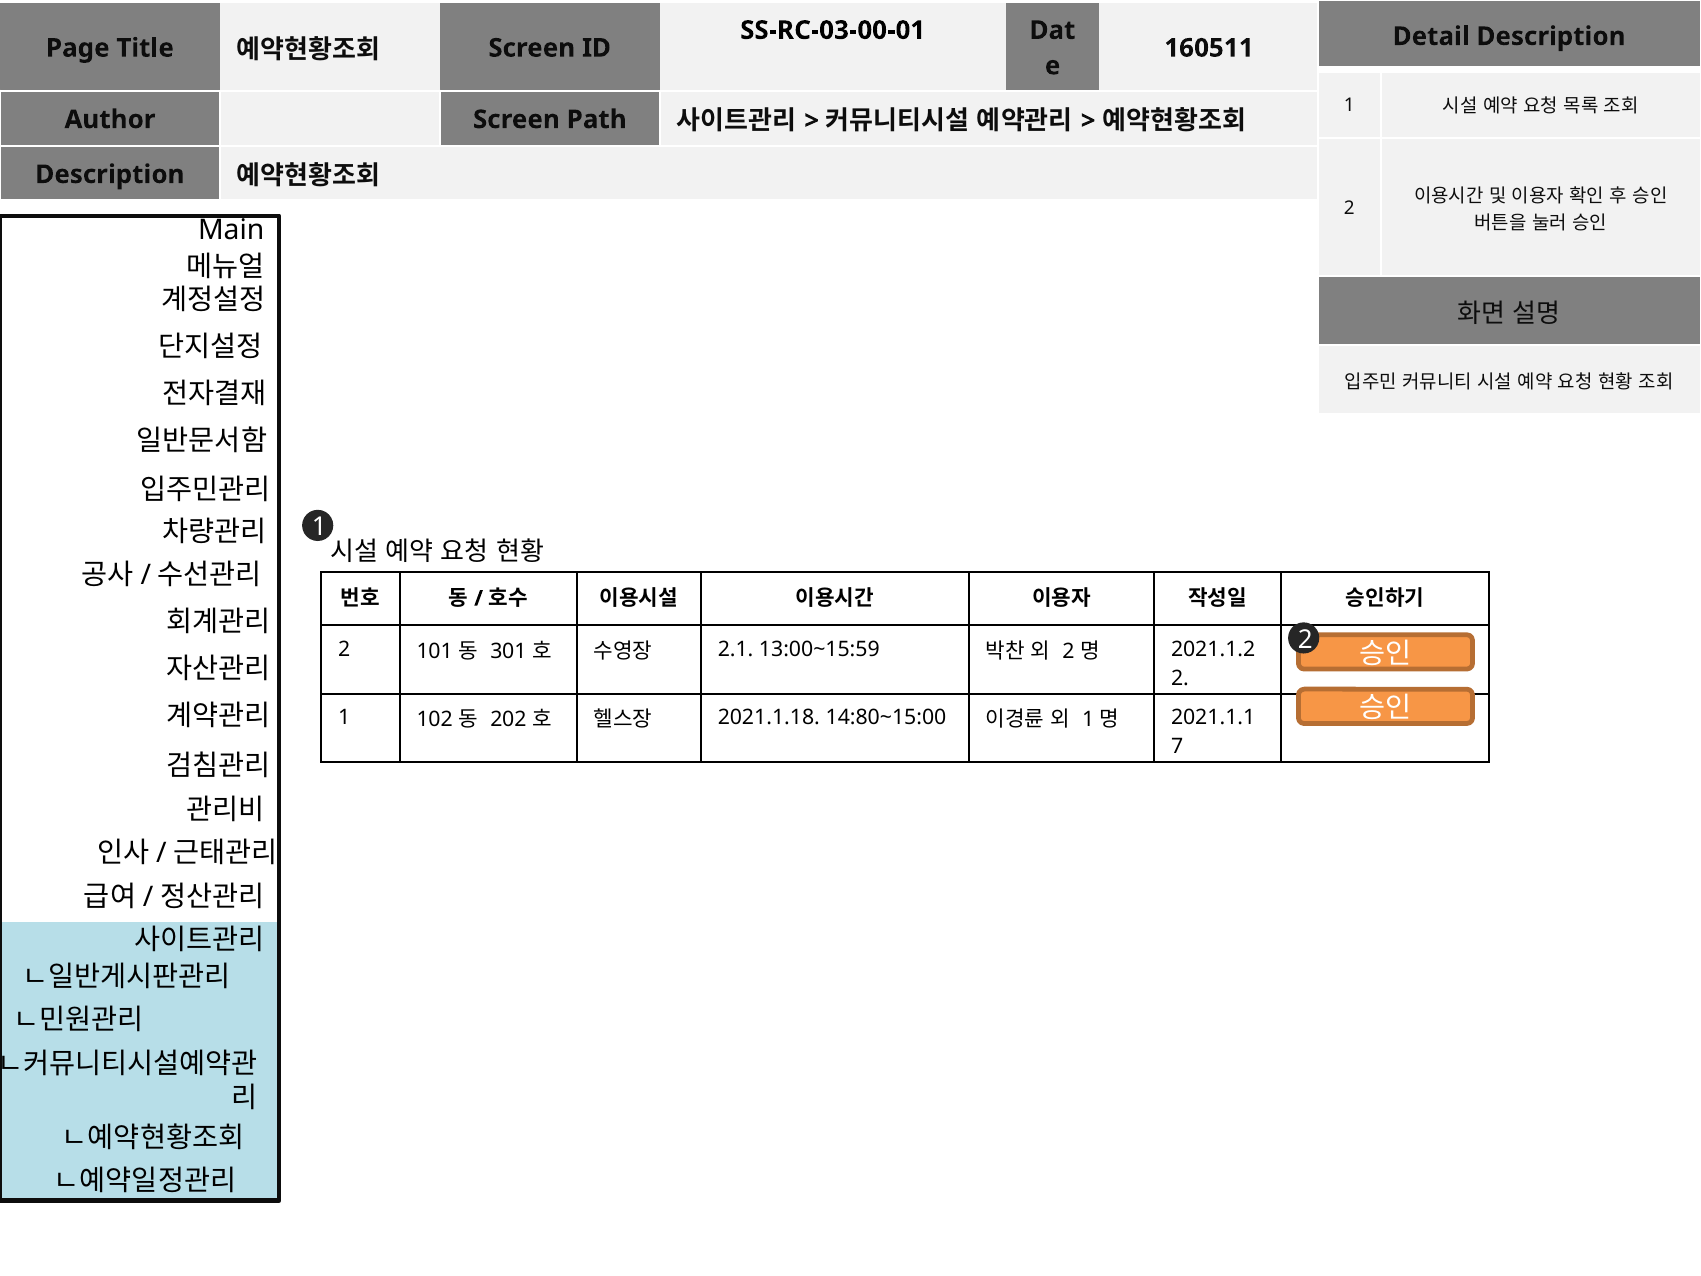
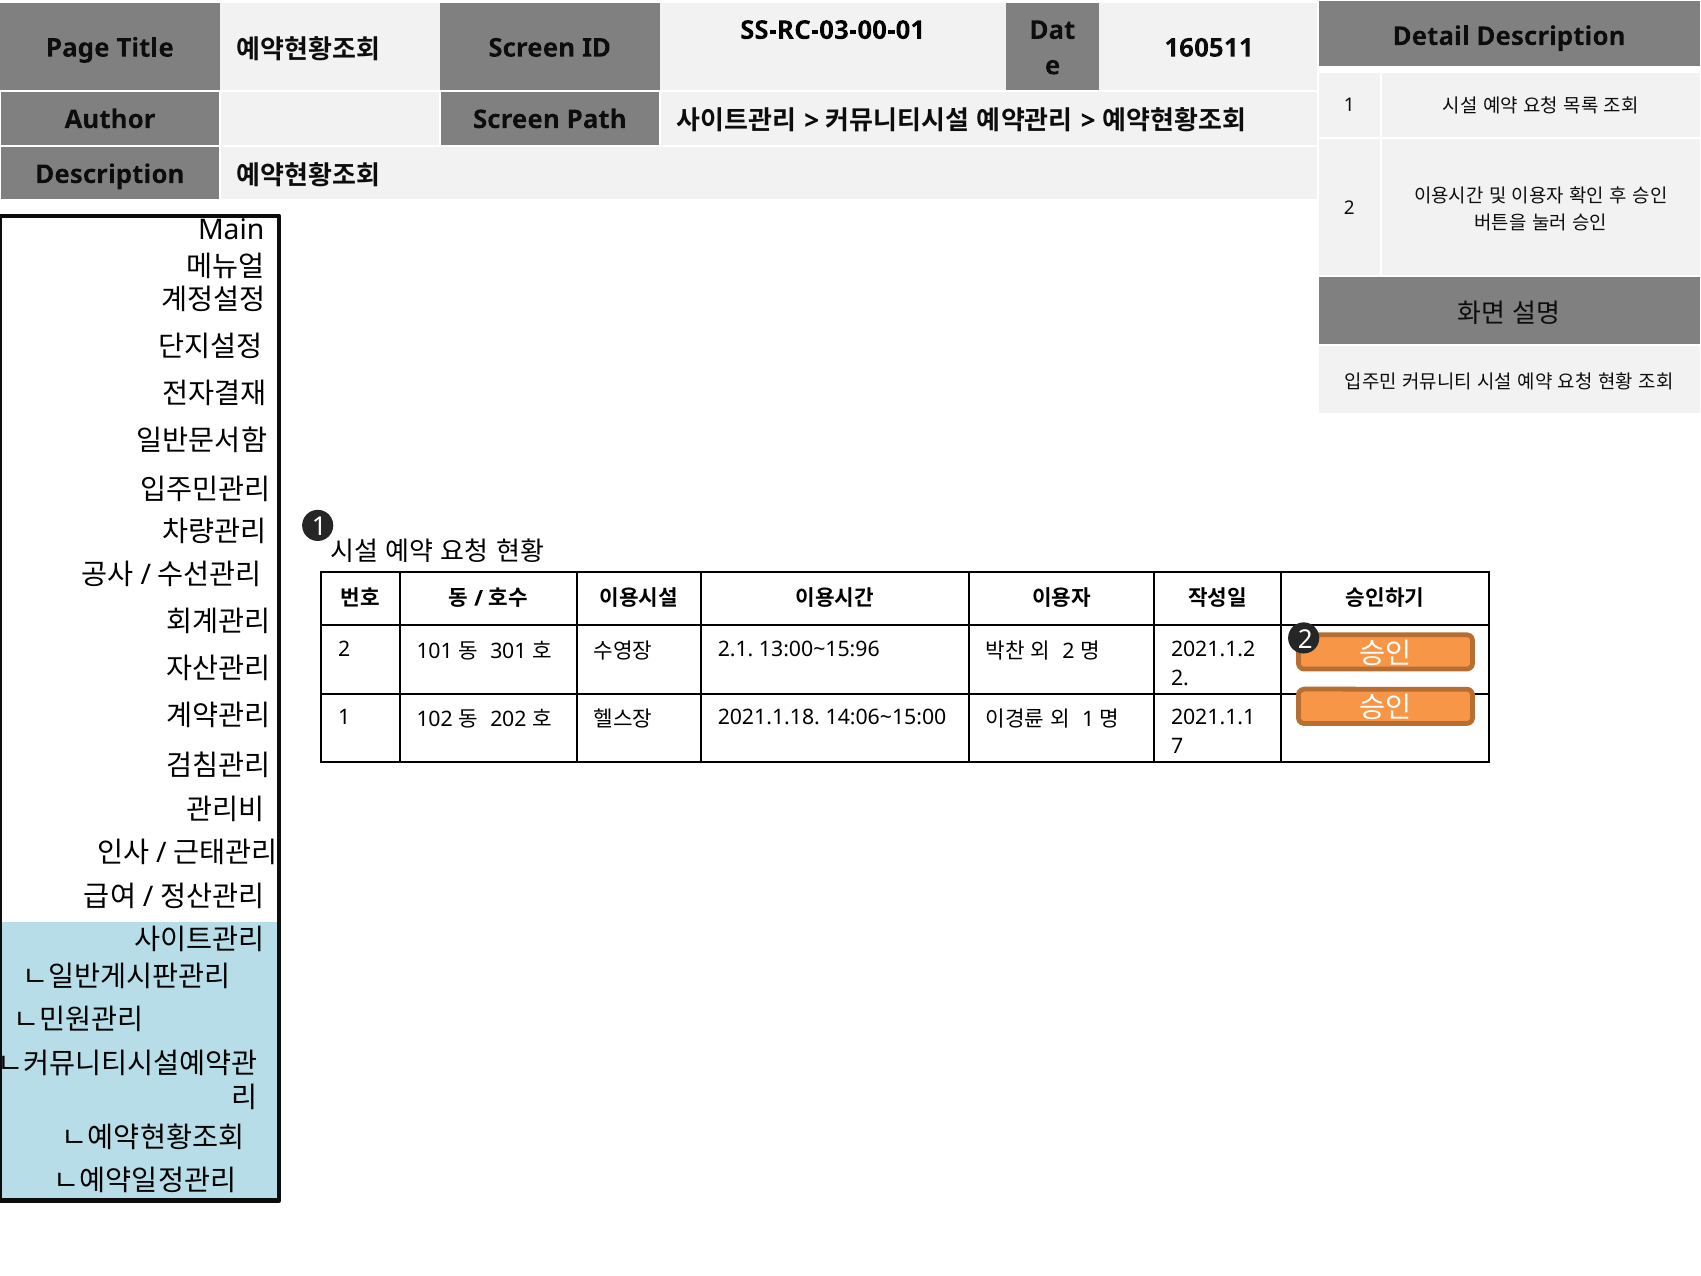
13:00~15:59: 13:00~15:59 -> 13:00~15:96
14:80~15:00: 14:80~15:00 -> 14:06~15:00
